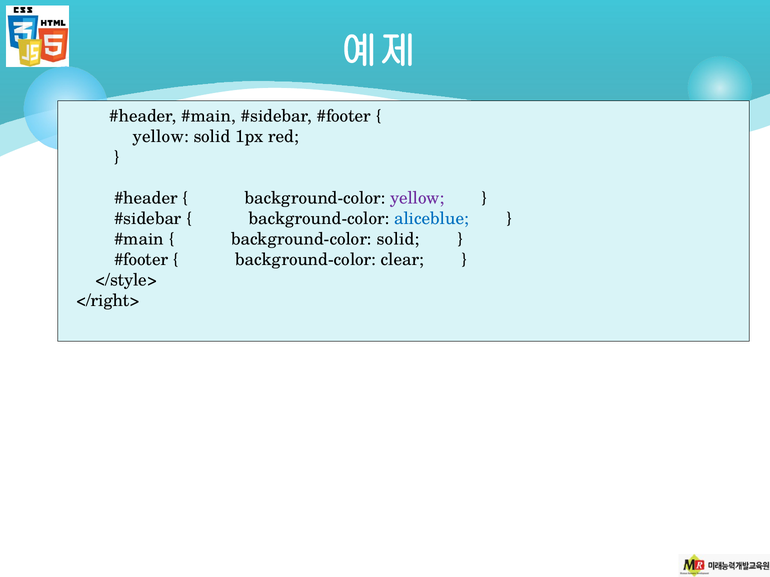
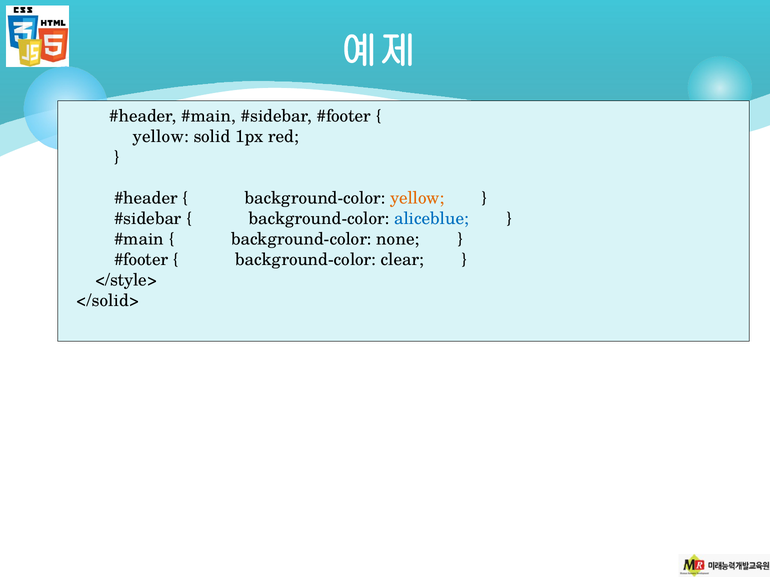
yellow at (417, 198) colour: purple -> orange
background-color solid: solid -> none
</right>: </right> -> </solid>
